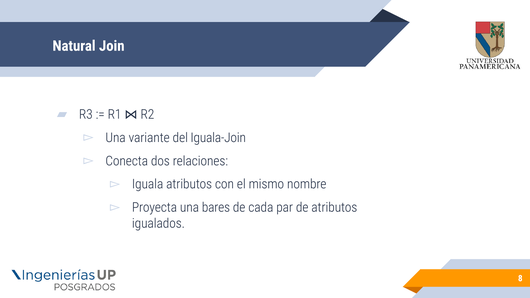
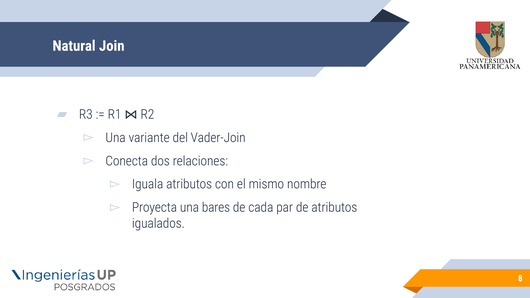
Iguala-Join: Iguala-Join -> Vader-Join
